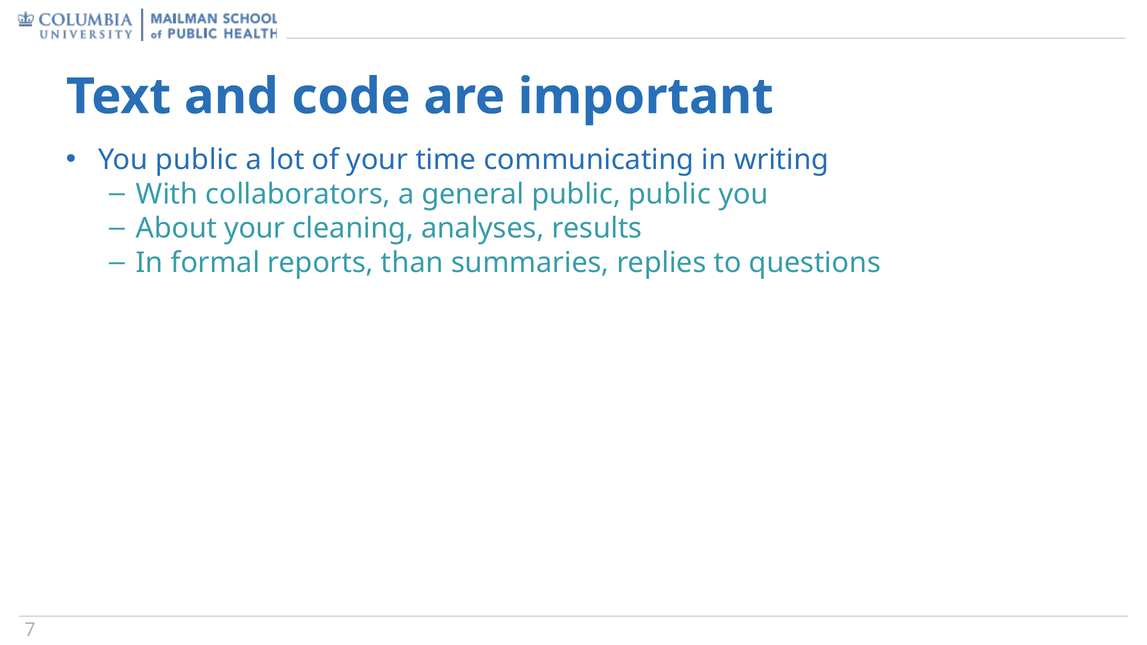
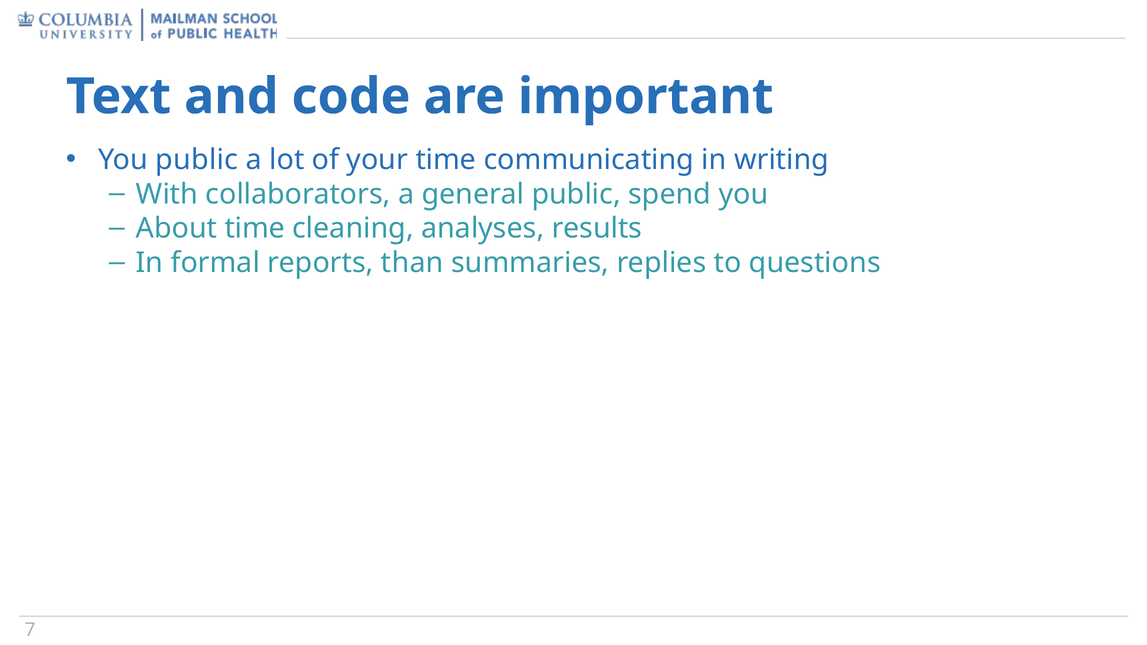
public public: public -> spend
About your: your -> time
